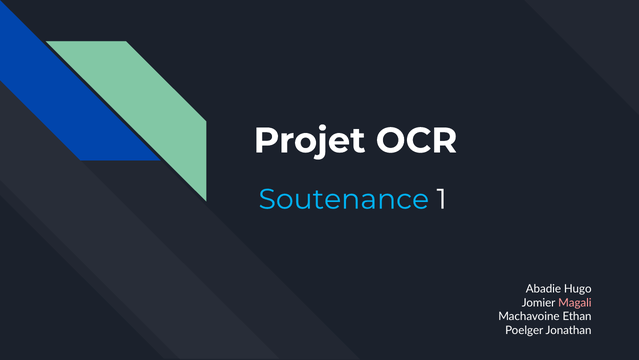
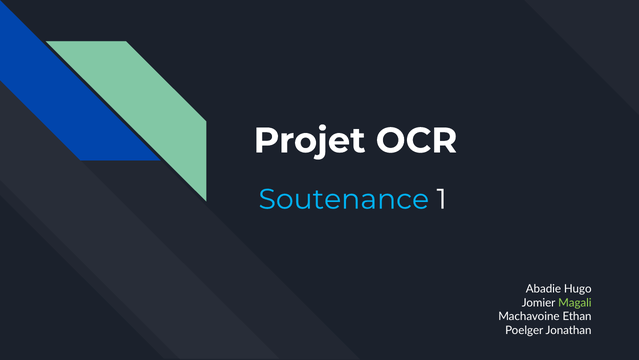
Magali colour: pink -> light green
